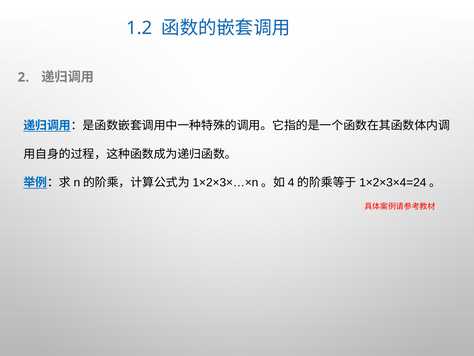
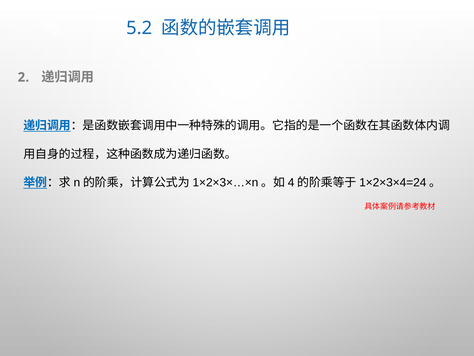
1.2: 1.2 -> 5.2
